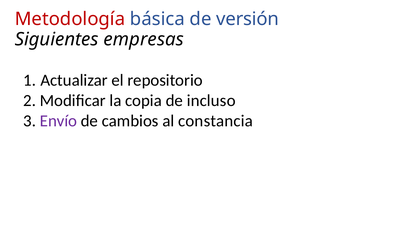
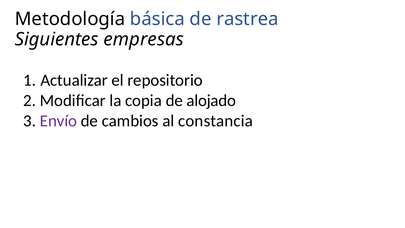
Metodología colour: red -> black
versión: versión -> rastrea
incluso: incluso -> alojado
